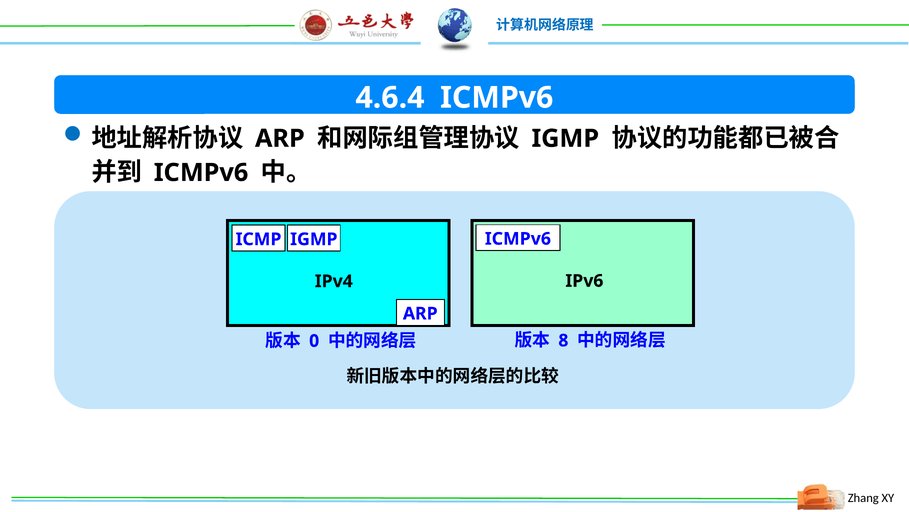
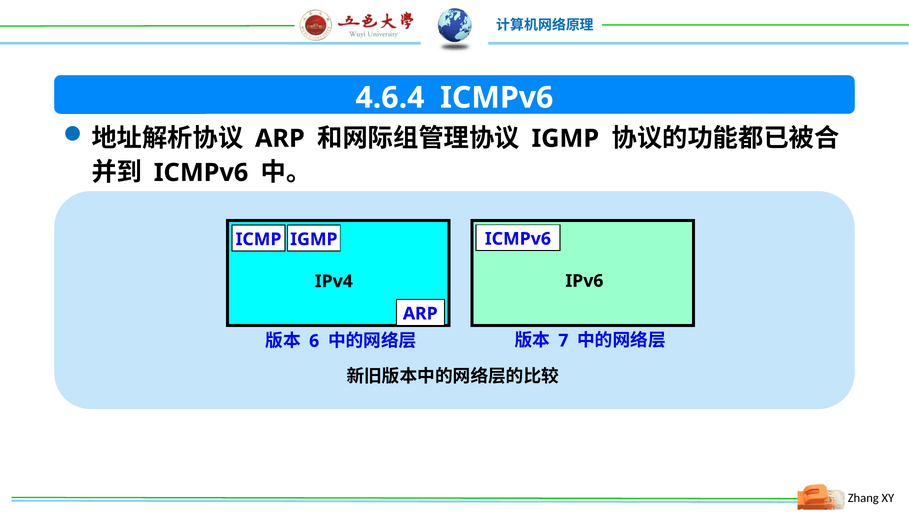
8: 8 -> 7
0: 0 -> 6
